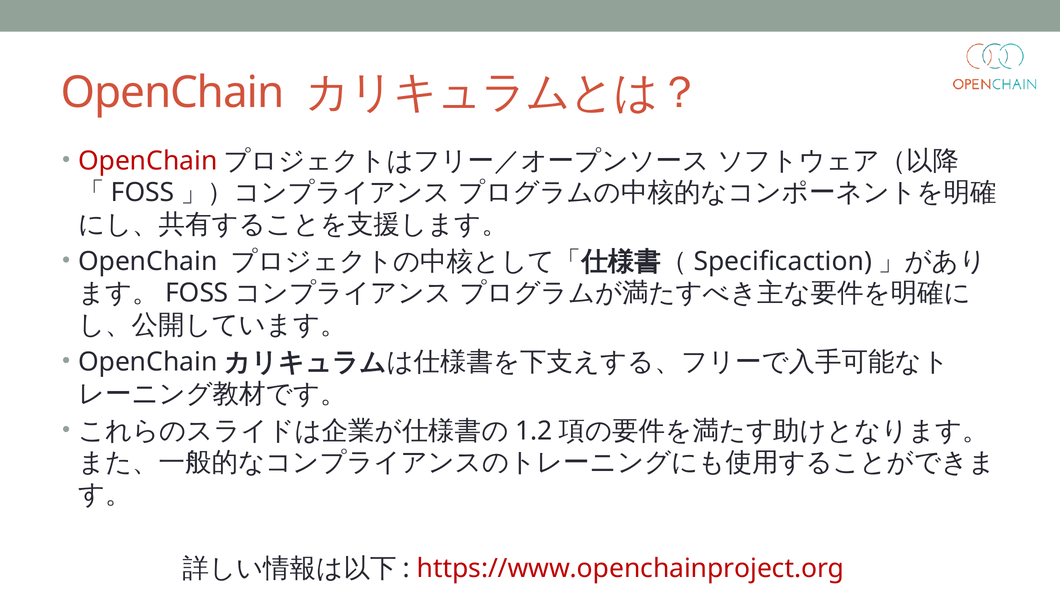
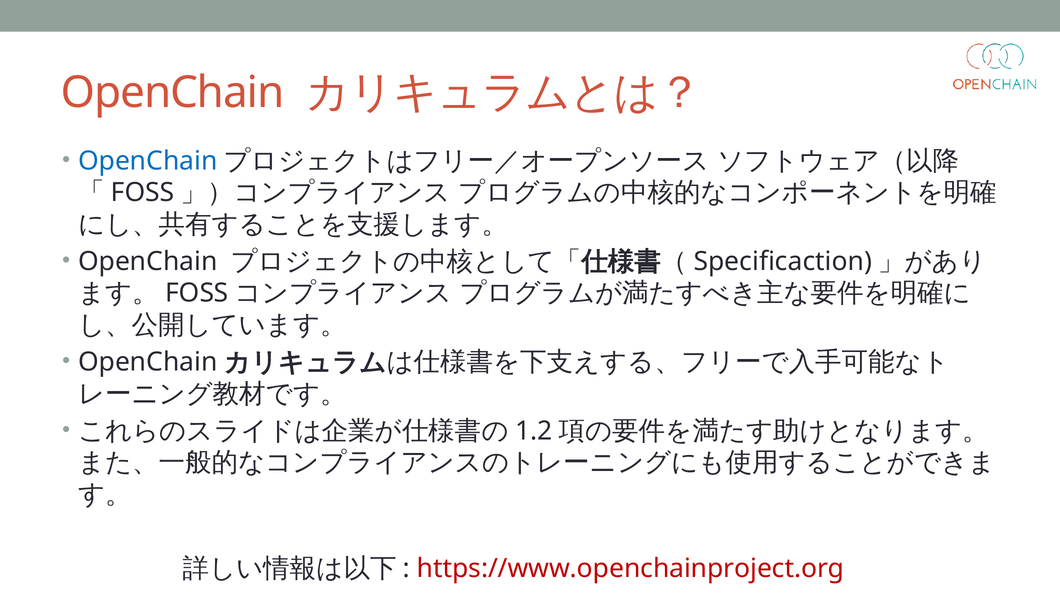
OpenChain at (148, 161) colour: red -> blue
